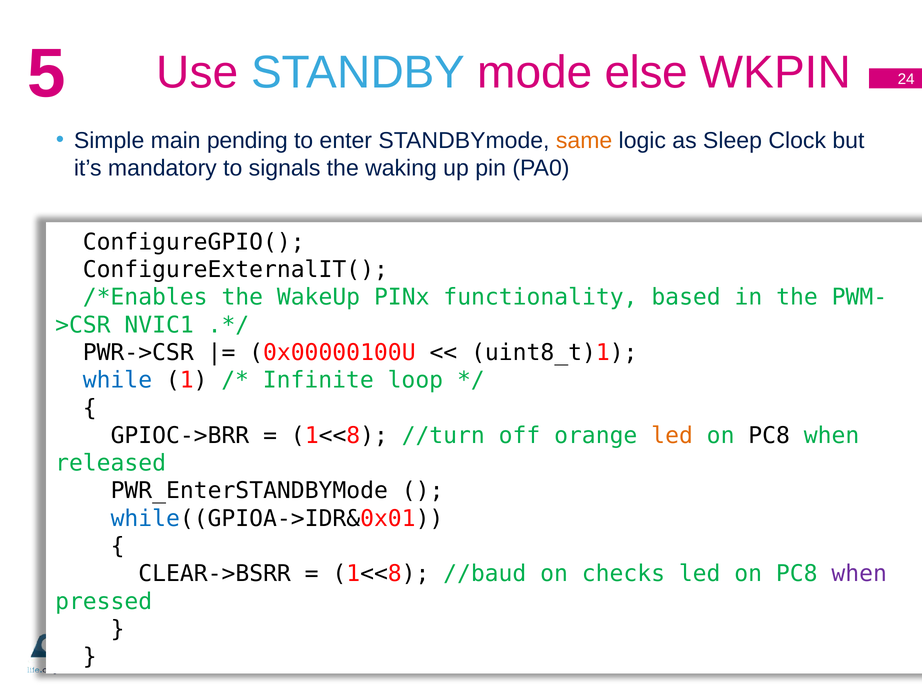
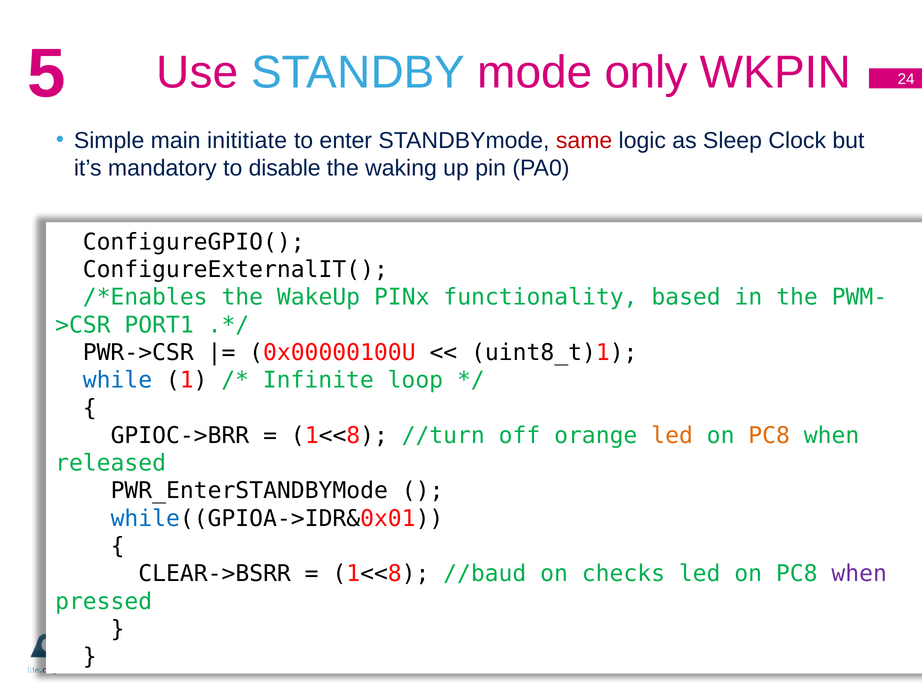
else: else -> only
pending: pending -> inititiate
same colour: orange -> red
signals: signals -> disable
NVIC1: NVIC1 -> PORT1
PC8 at (769, 436) colour: black -> orange
